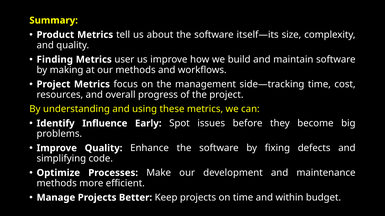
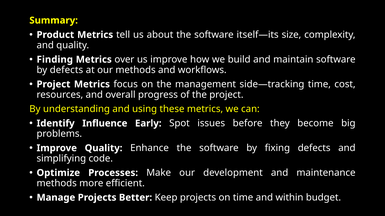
user: user -> over
by making: making -> defects
